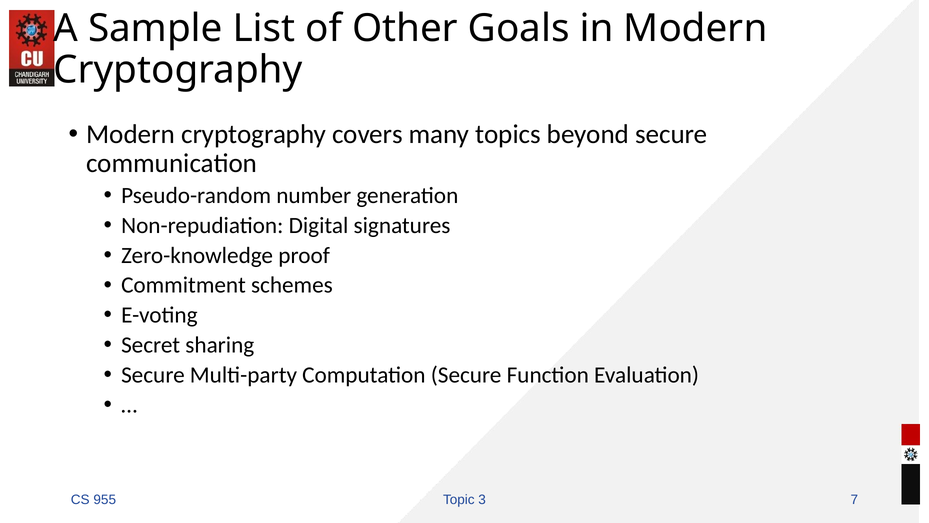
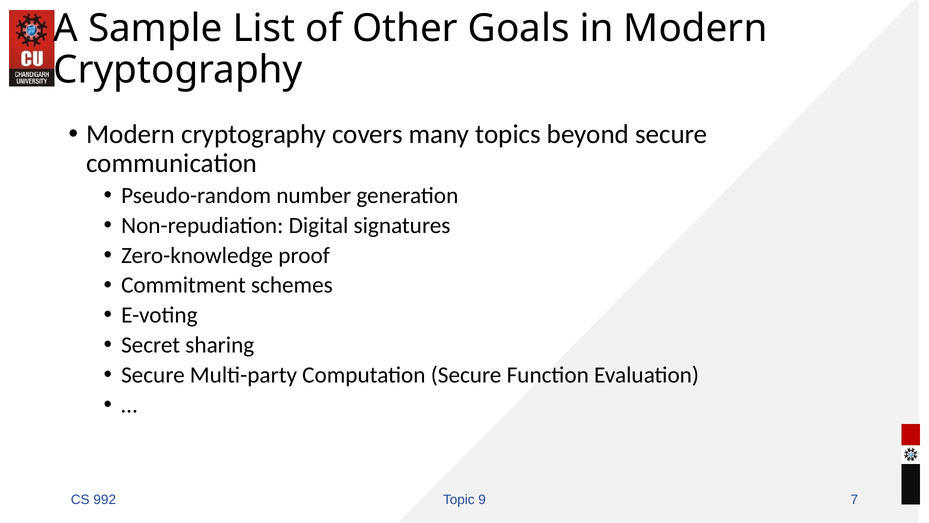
955: 955 -> 992
3: 3 -> 9
